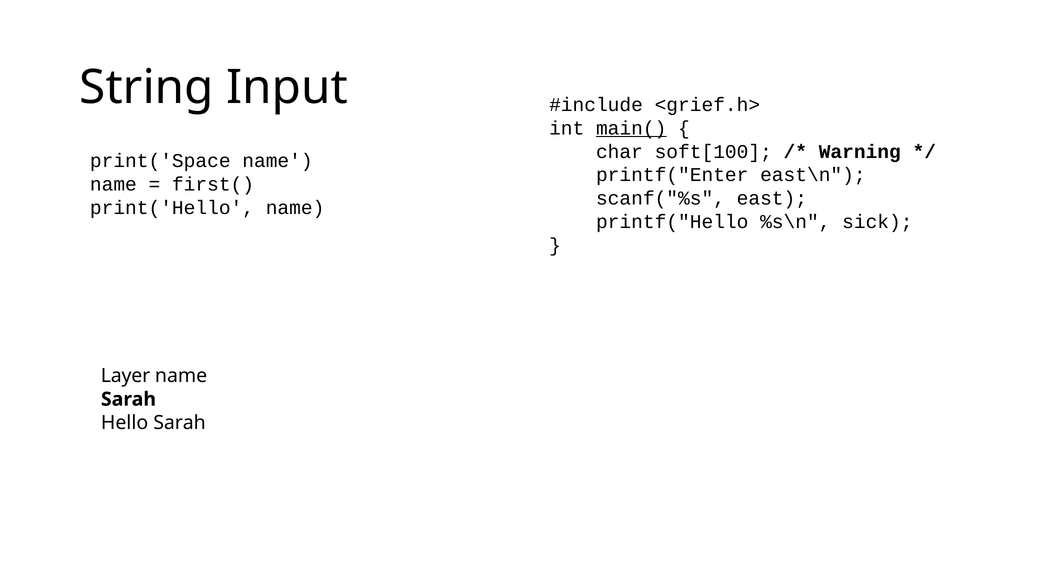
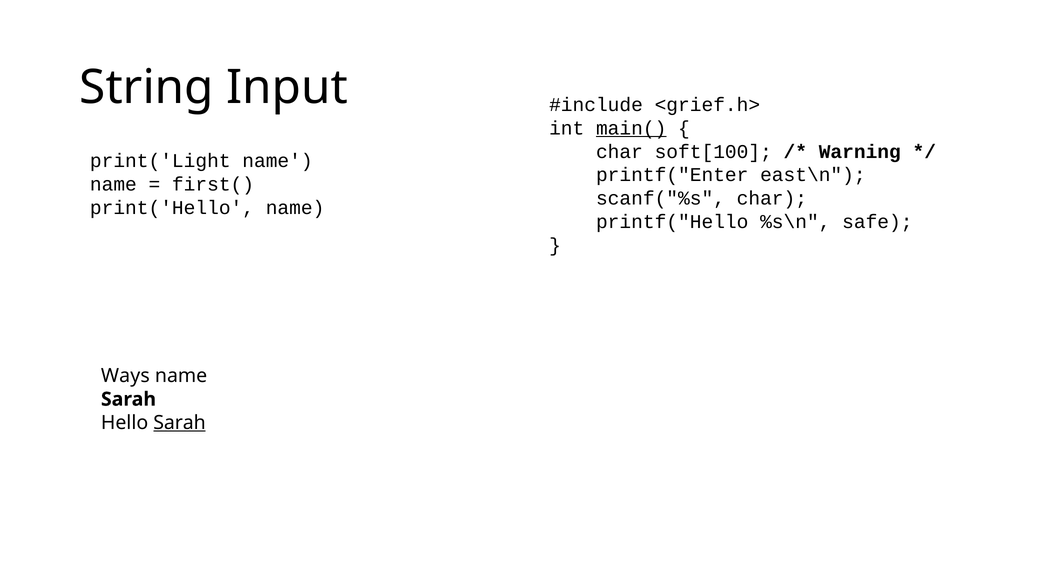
print('Space: print('Space -> print('Light
scanf("%s east: east -> char
sick: sick -> safe
Layer: Layer -> Ways
Sarah at (180, 423) underline: none -> present
